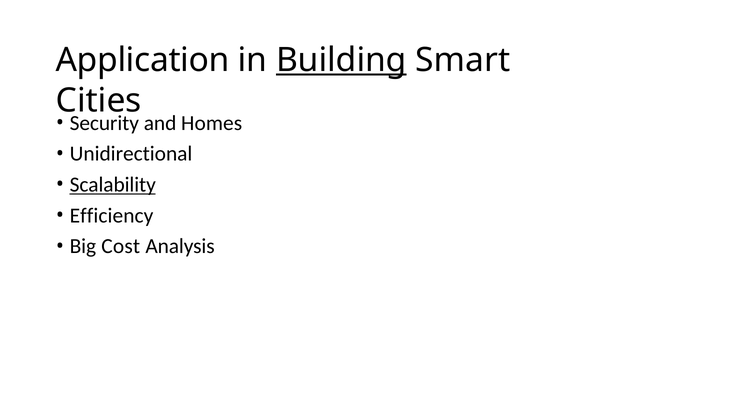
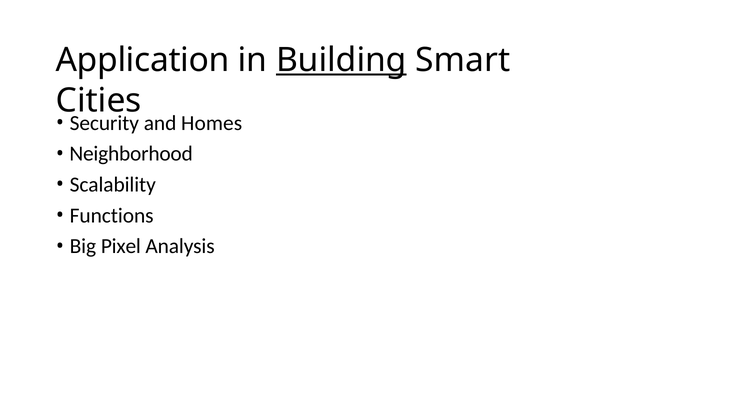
Unidirectional: Unidirectional -> Neighborhood
Scalability underline: present -> none
Efficiency: Efficiency -> Functions
Cost: Cost -> Pixel
